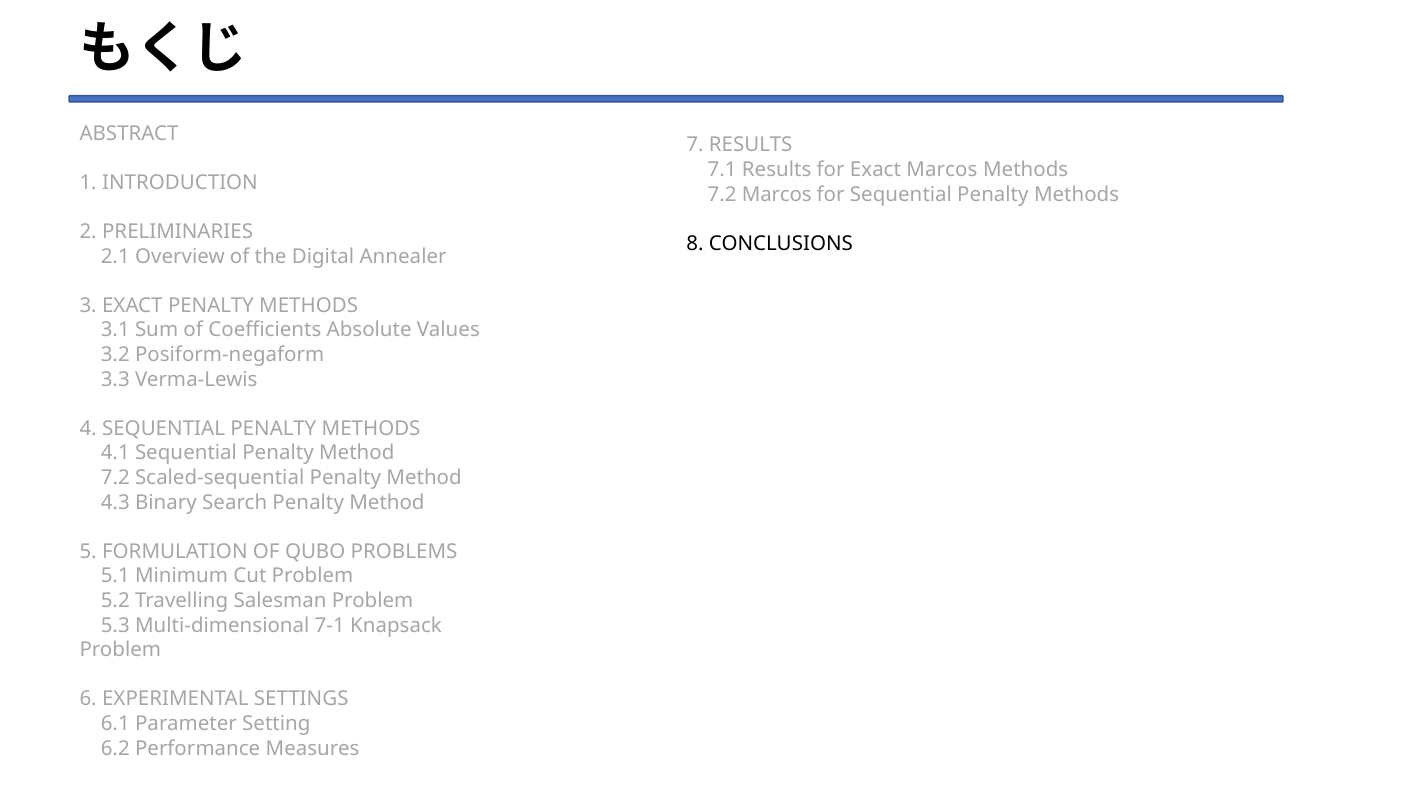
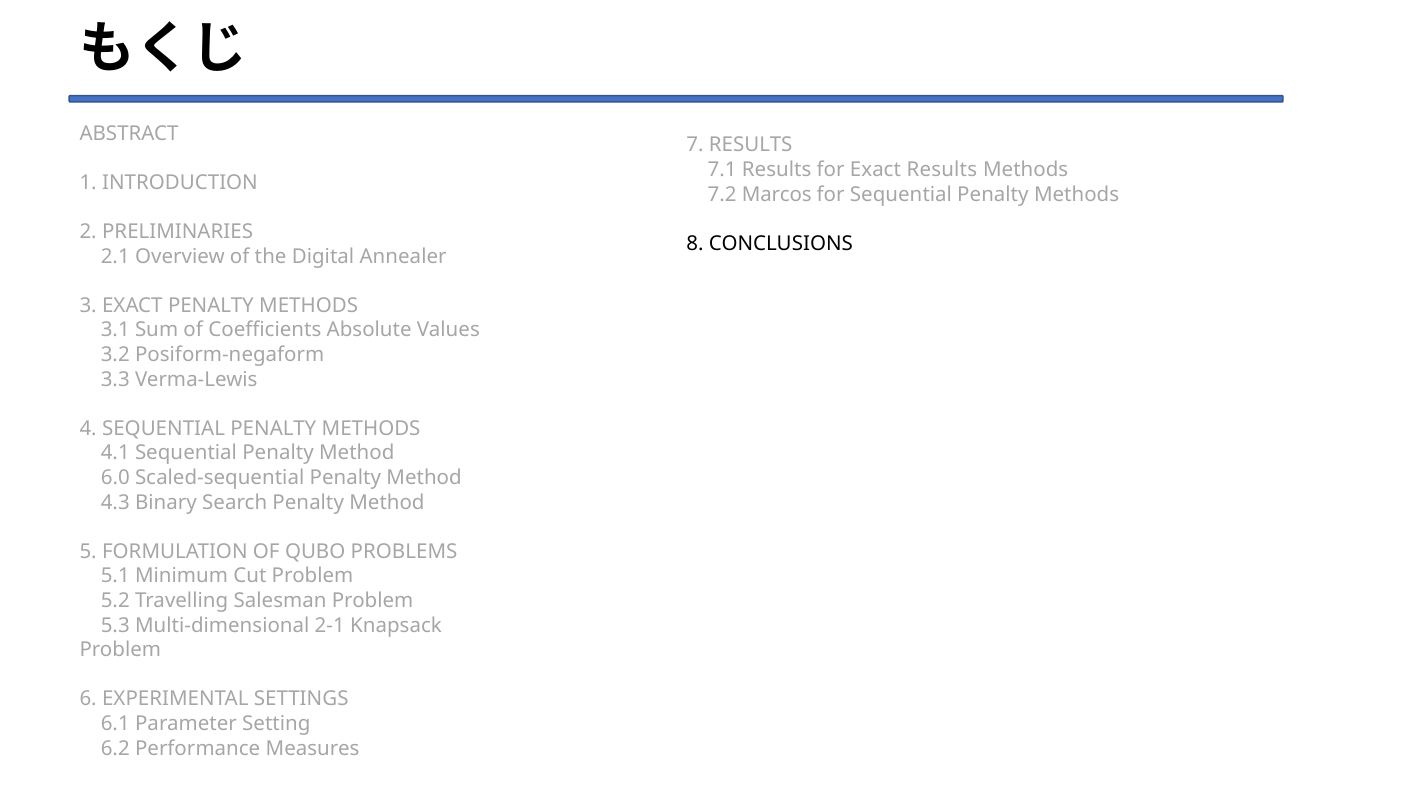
Exact Marcos: Marcos -> Results
7.2 at (115, 478): 7.2 -> 6.0
7-1: 7-1 -> 2-1
